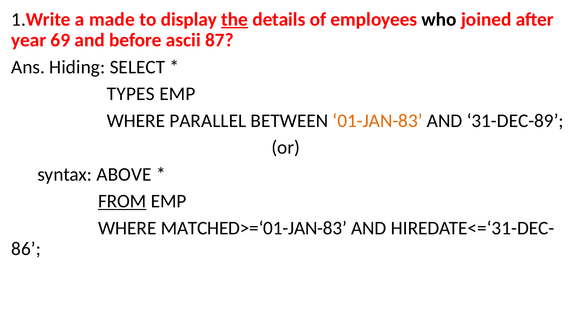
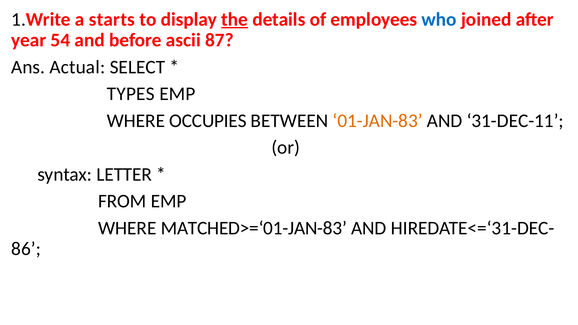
made: made -> starts
who colour: black -> blue
69: 69 -> 54
Hiding: Hiding -> Actual
PARALLEL: PARALLEL -> OCCUPIES
31-DEC-89: 31-DEC-89 -> 31-DEC-11
ABOVE: ABOVE -> LETTER
FROM underline: present -> none
